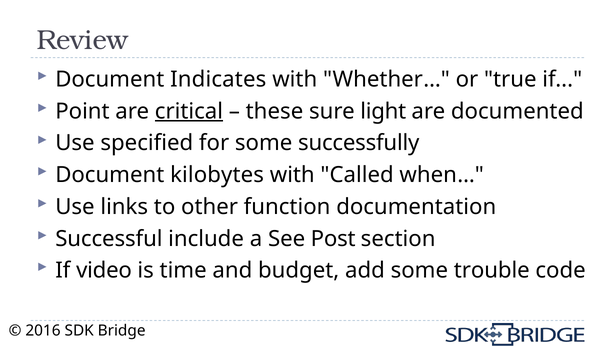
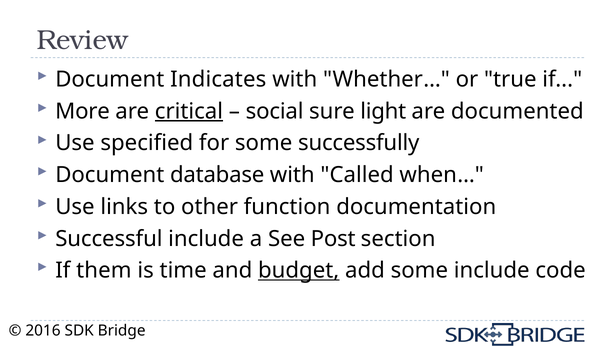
Point: Point -> More
these: these -> social
kilobytes: kilobytes -> database
video: video -> them
budget underline: none -> present
some trouble: trouble -> include
